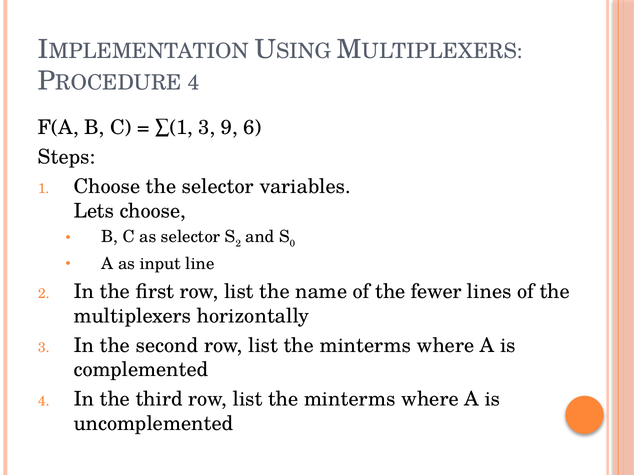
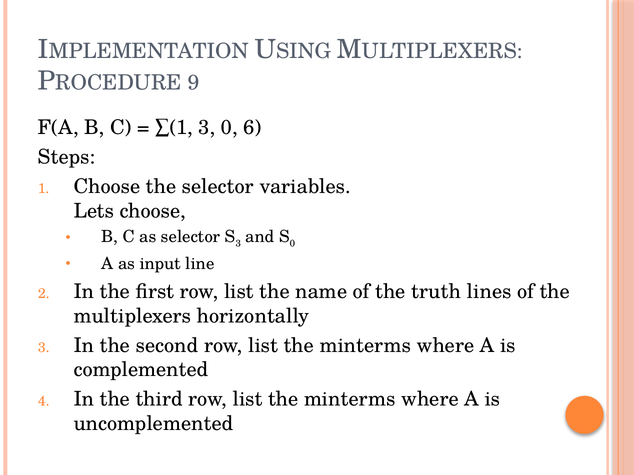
4 at (193, 83): 4 -> 9
3 9: 9 -> 0
2 at (238, 244): 2 -> 3
fewer: fewer -> truth
